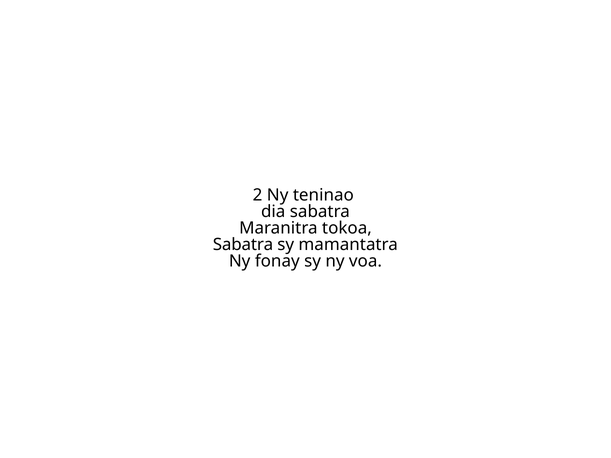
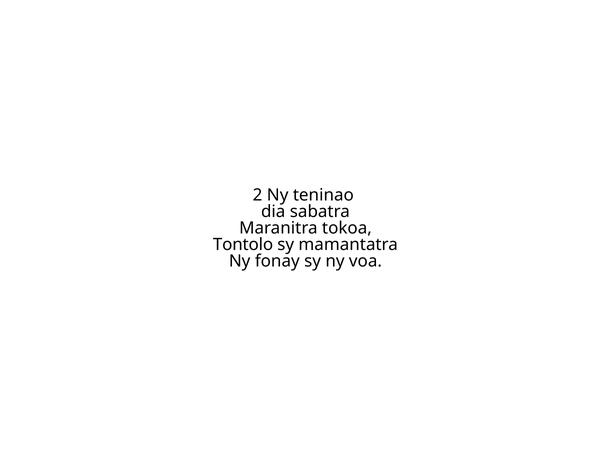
Sabatra at (243, 245): Sabatra -> Tontolo
